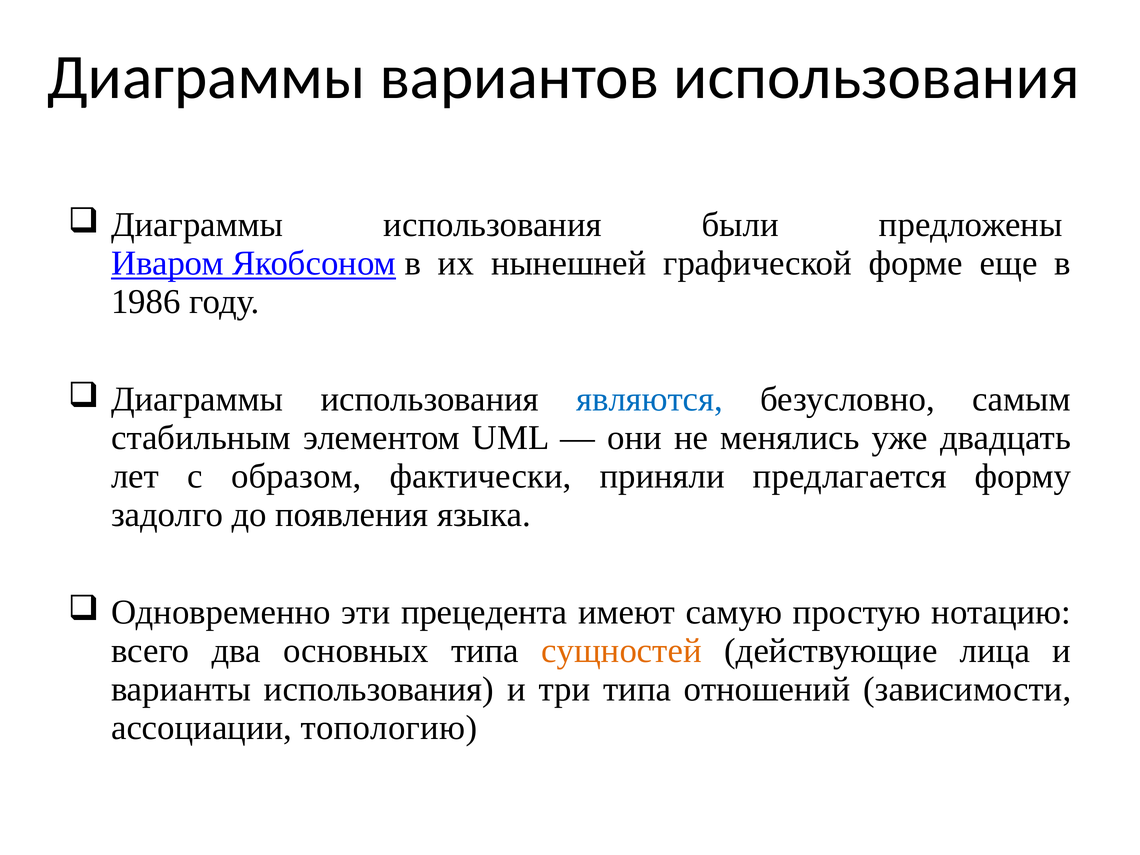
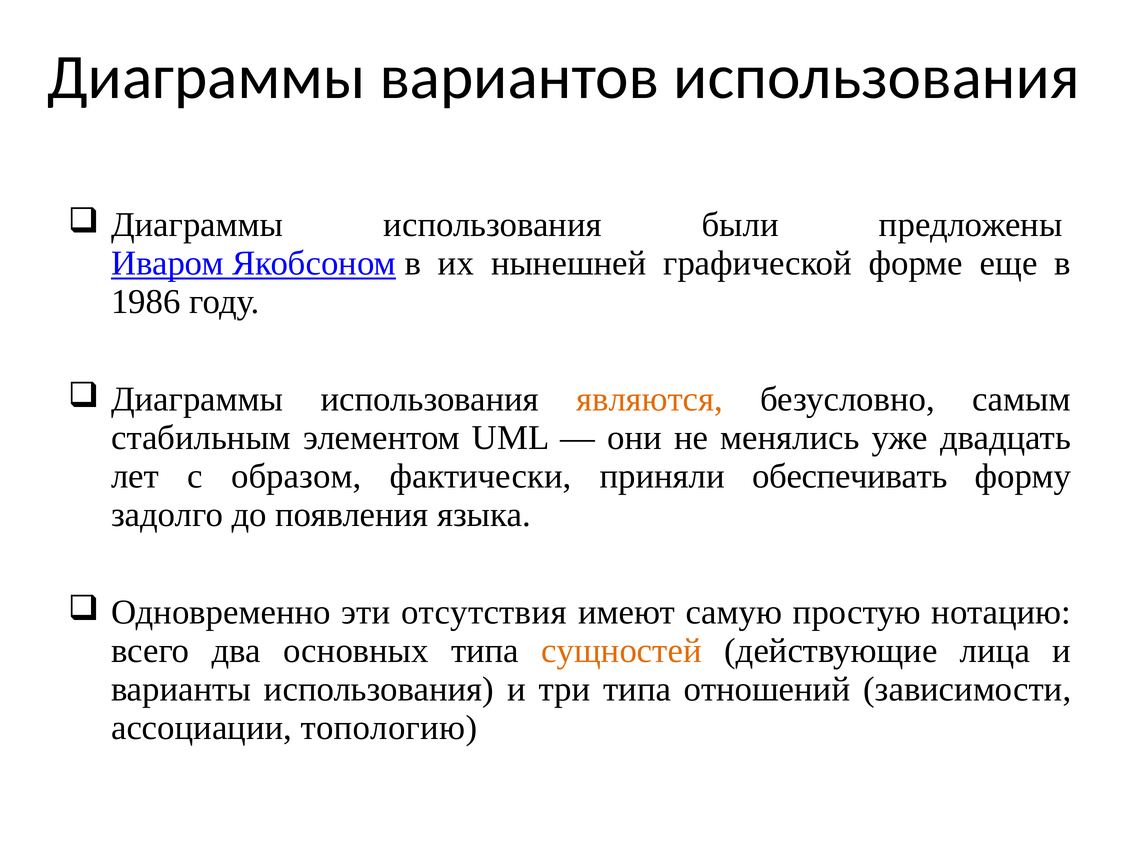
являются colour: blue -> orange
предлагается: предлагается -> обеспечивать
прецедента: прецедента -> отсутствия
